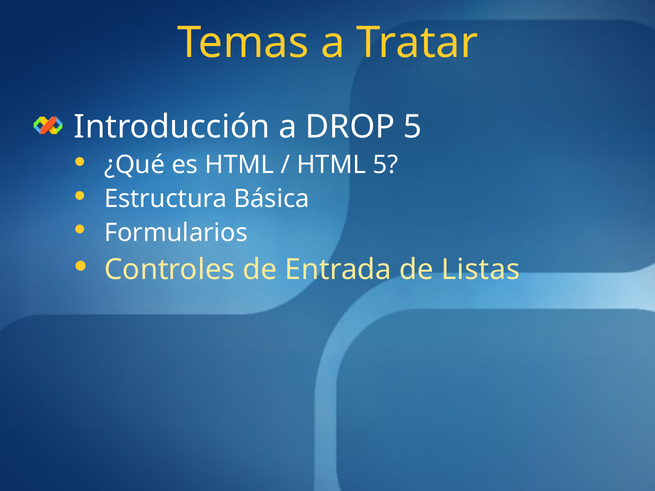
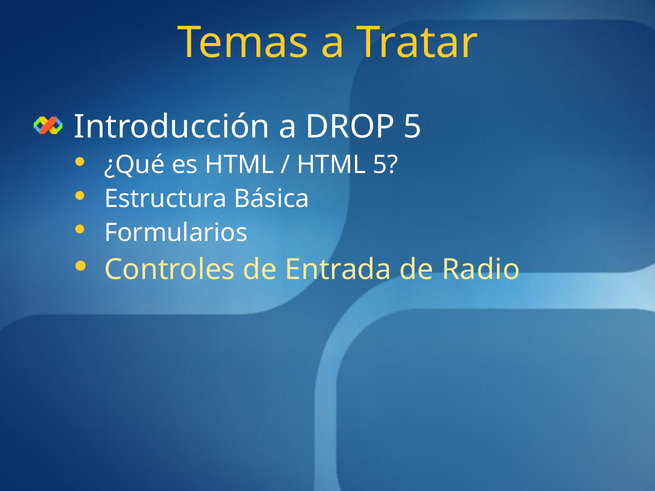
Listas: Listas -> Radio
